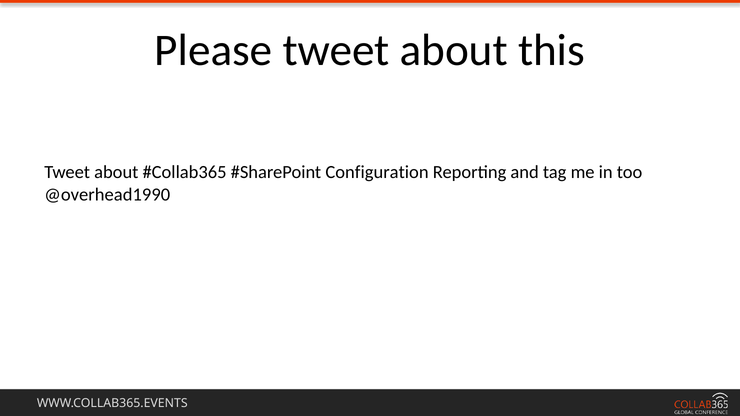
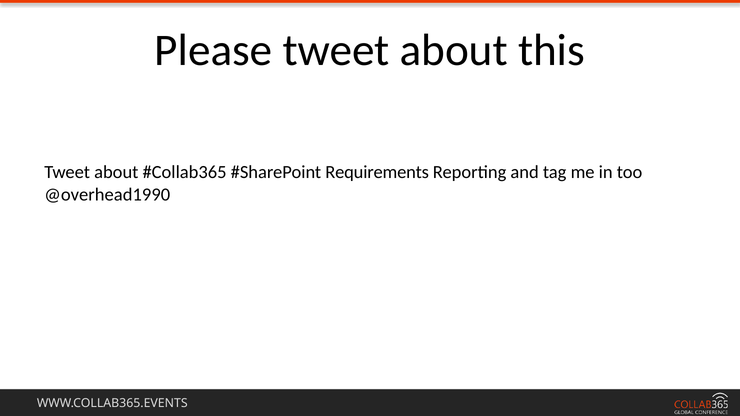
Configuration: Configuration -> Requirements
